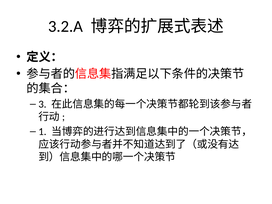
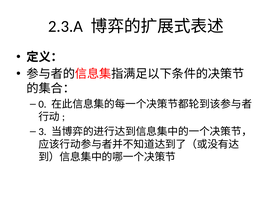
3.2.A: 3.2.A -> 2.3.A
3: 3 -> 0
1: 1 -> 3
